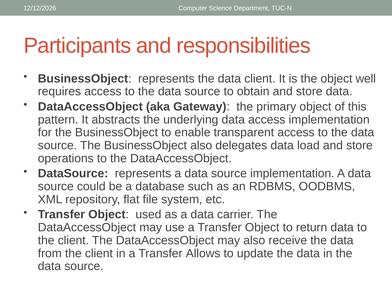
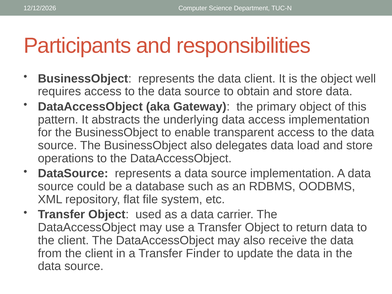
Allows: Allows -> Finder
